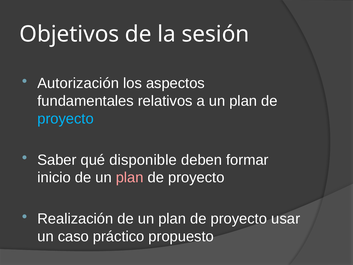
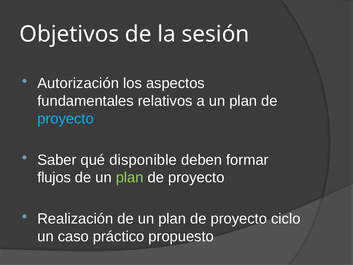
inicio: inicio -> flujos
plan at (130, 177) colour: pink -> light green
usar: usar -> ciclo
